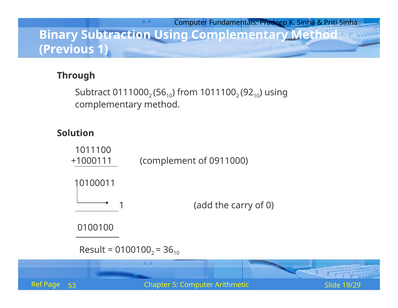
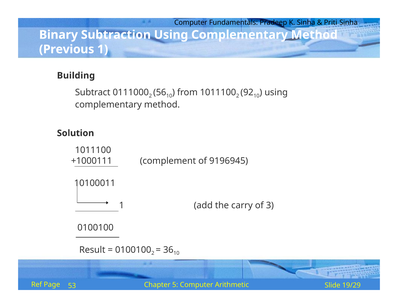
Through: Through -> Building
0911000: 0911000 -> 9196945
0: 0 -> 3
